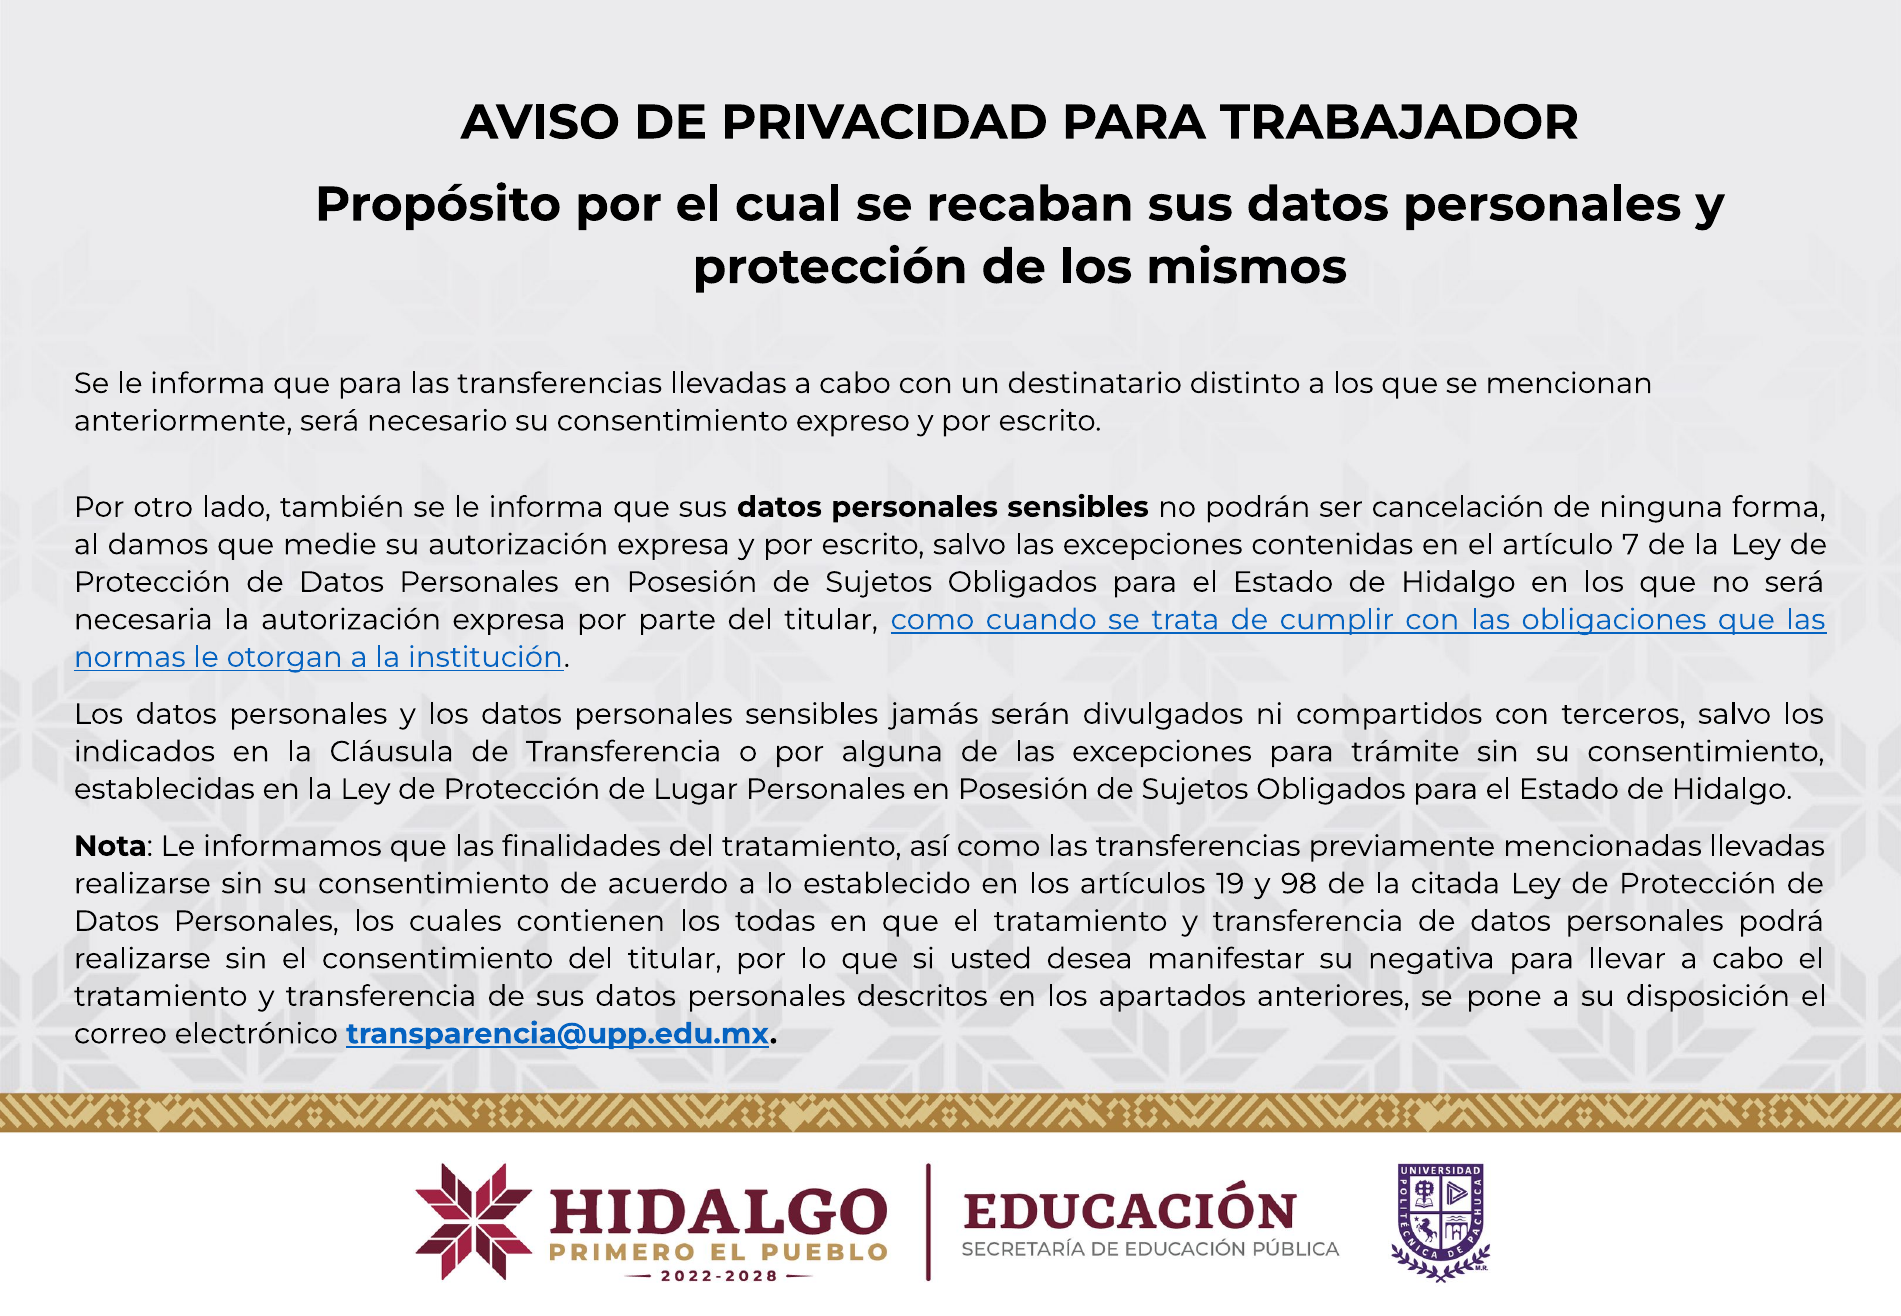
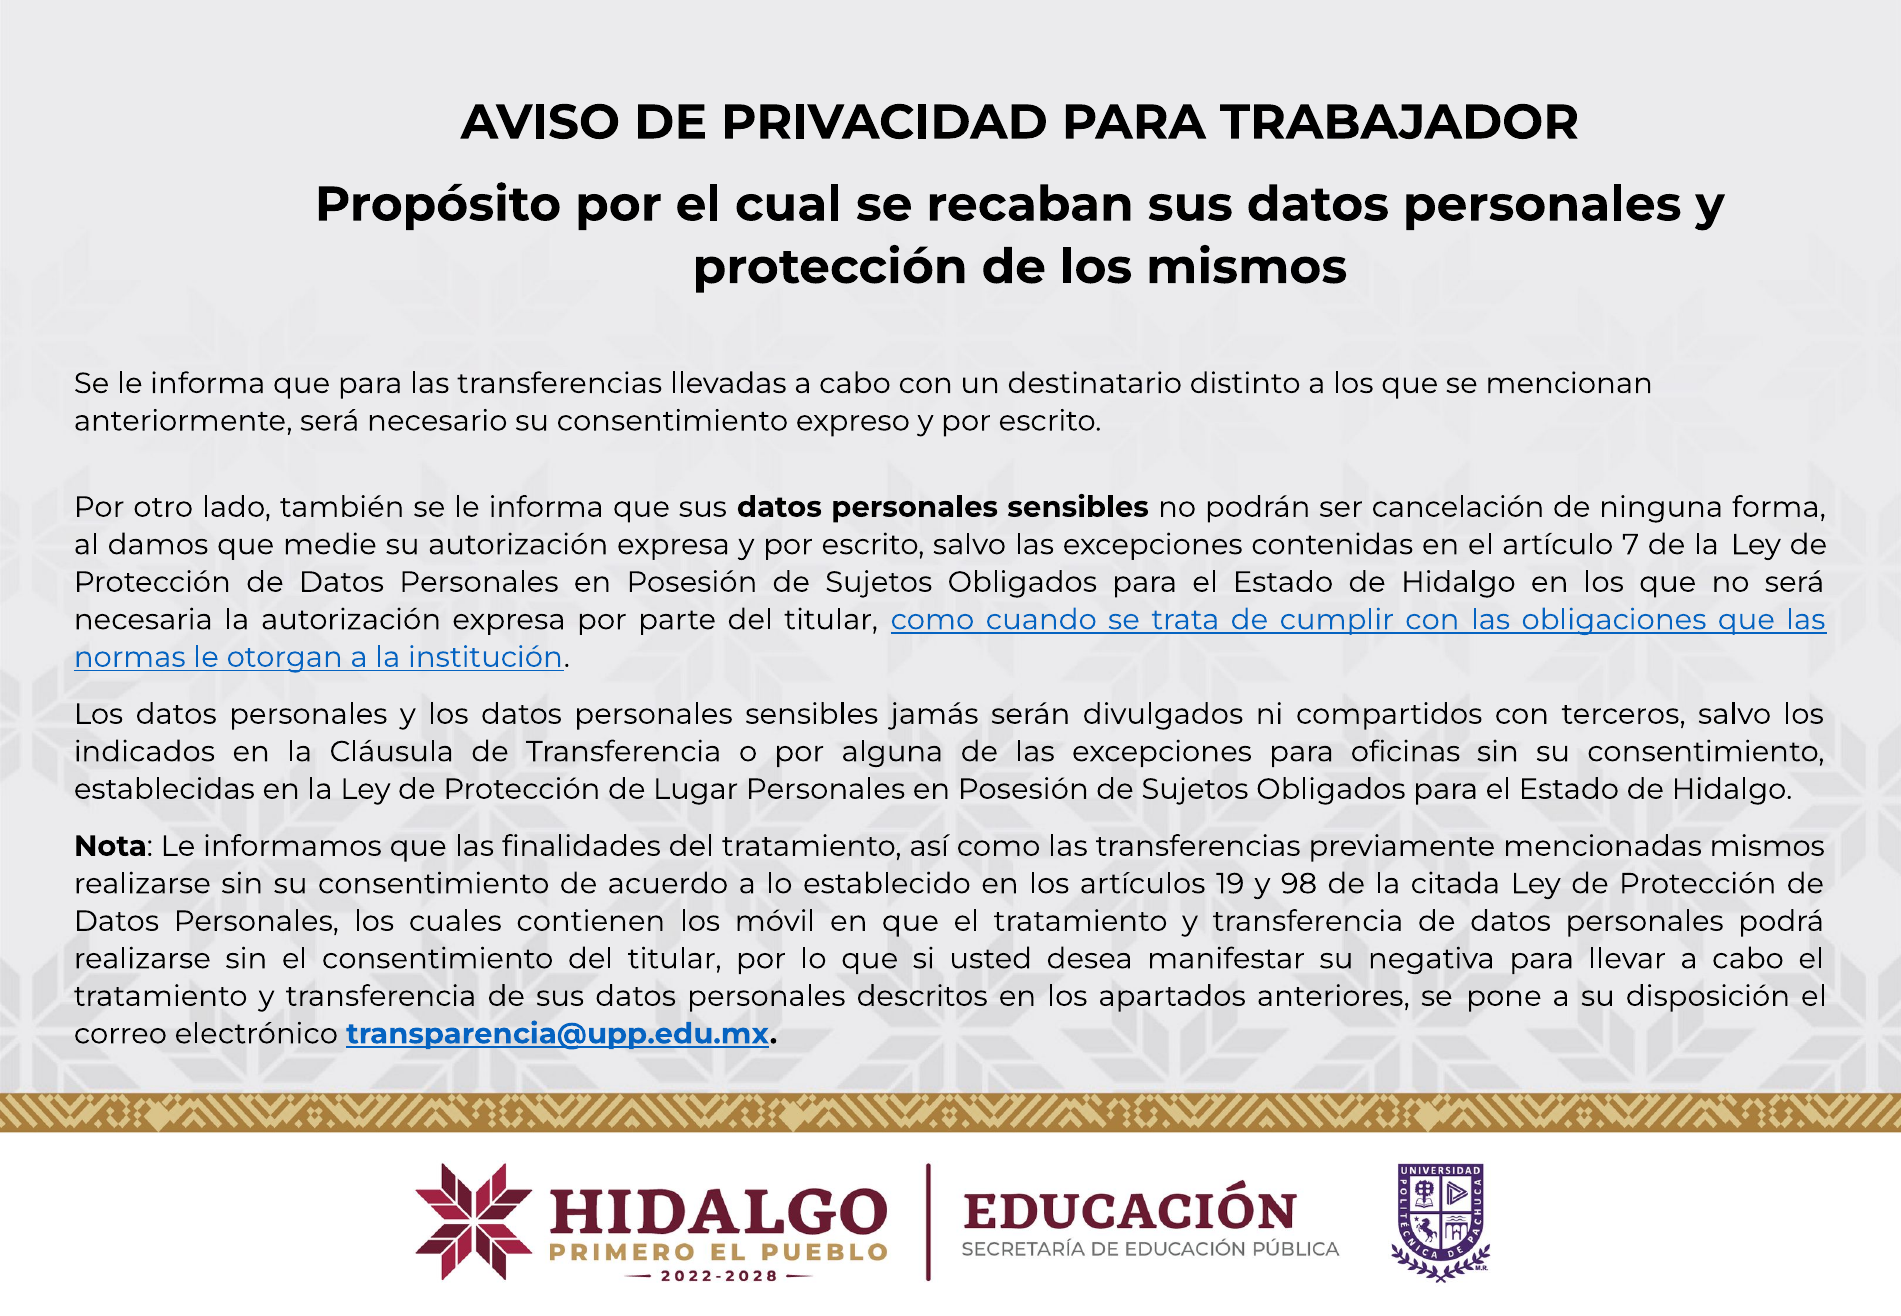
trámite: trámite -> oficinas
mencionadas llevadas: llevadas -> mismos
todas: todas -> móvil
